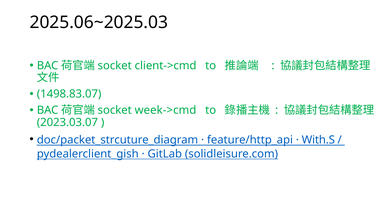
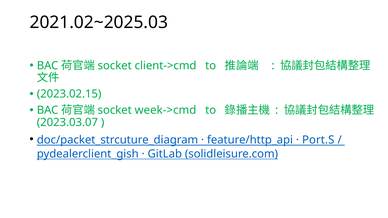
2025.06~2025.03: 2025.06~2025.03 -> 2021.02~2025.03
1498.83.07: 1498.83.07 -> 2023.02.15
With.S: With.S -> Port.S
